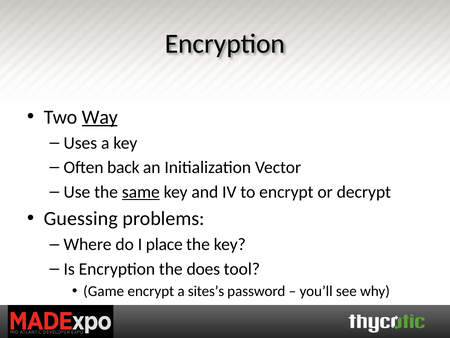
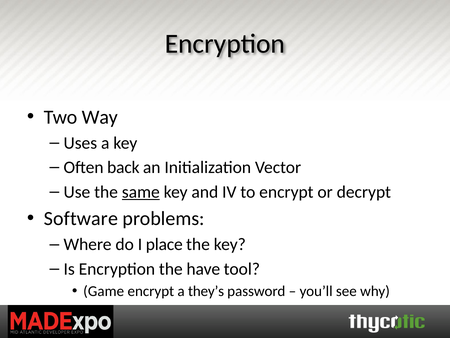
Way underline: present -> none
Guessing: Guessing -> Software
does: does -> have
sites’s: sites’s -> they’s
